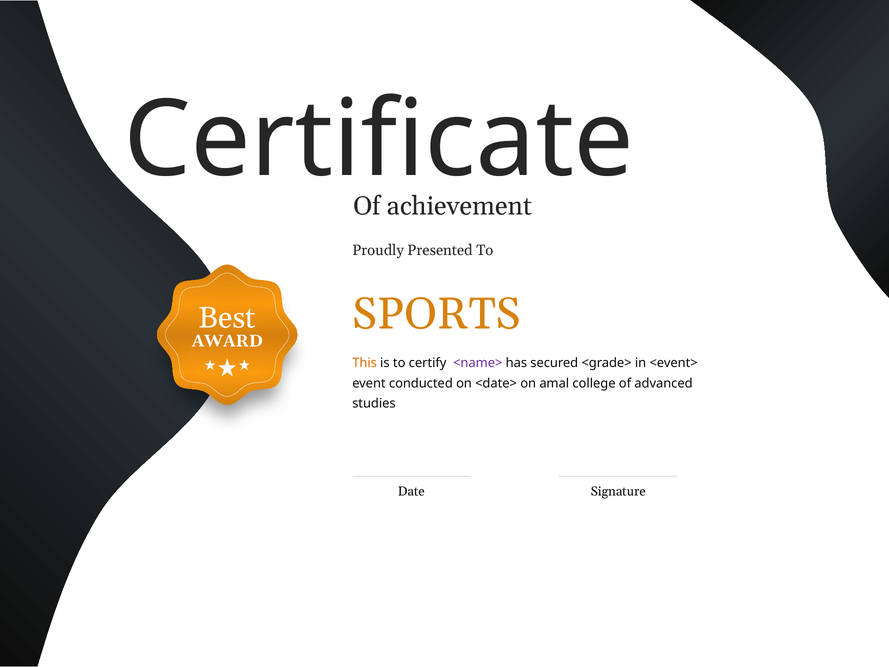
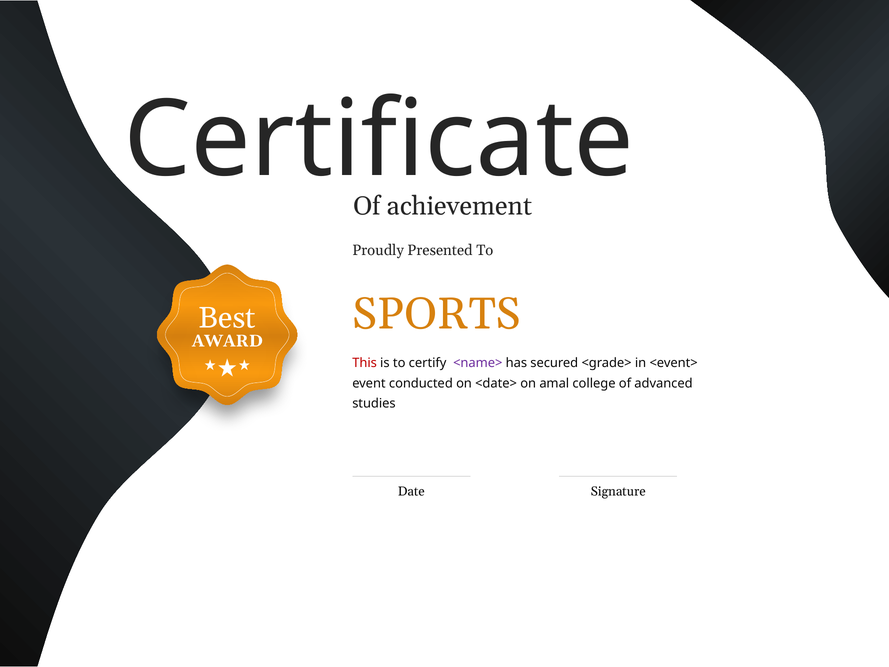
This colour: orange -> red
